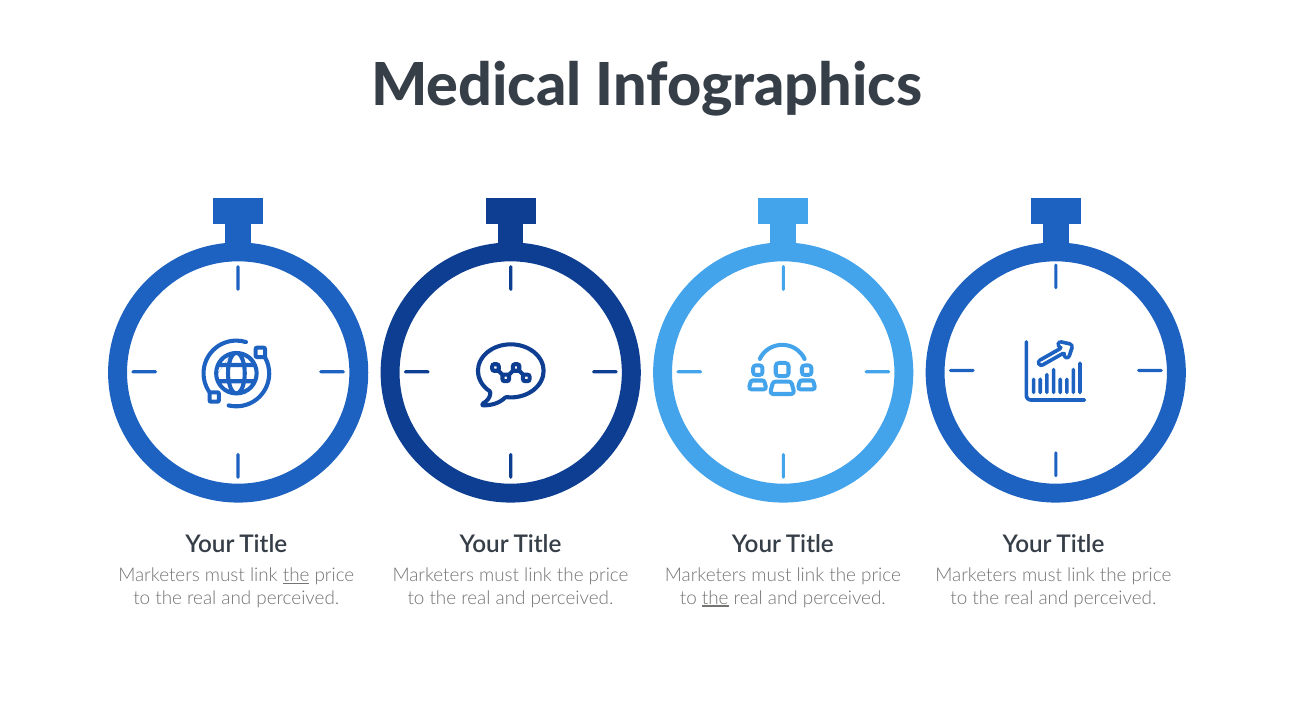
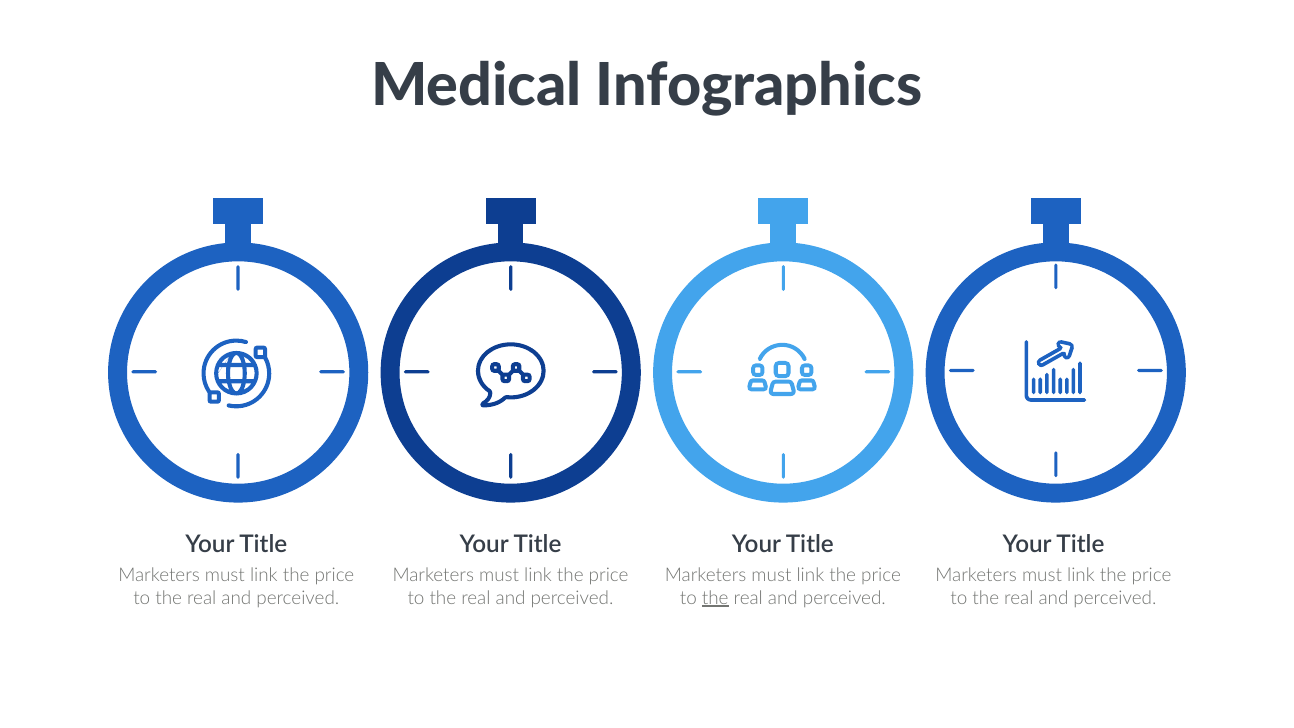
the at (296, 575) underline: present -> none
